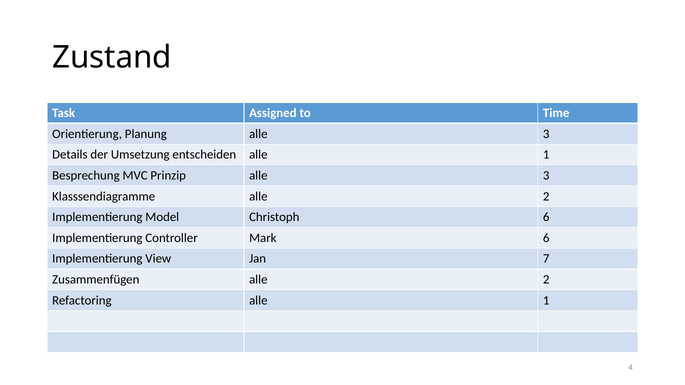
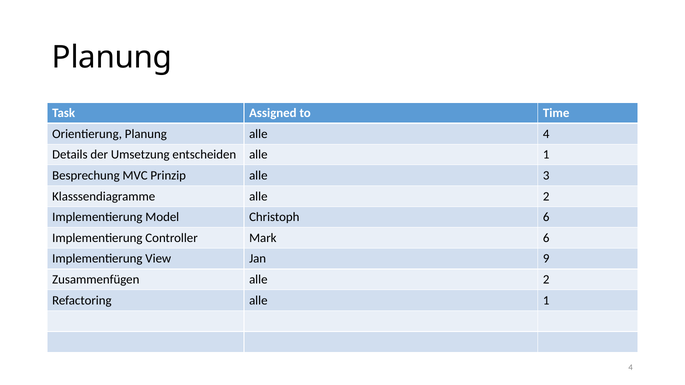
Zustand at (112, 58): Zustand -> Planung
Planung alle 3: 3 -> 4
7: 7 -> 9
